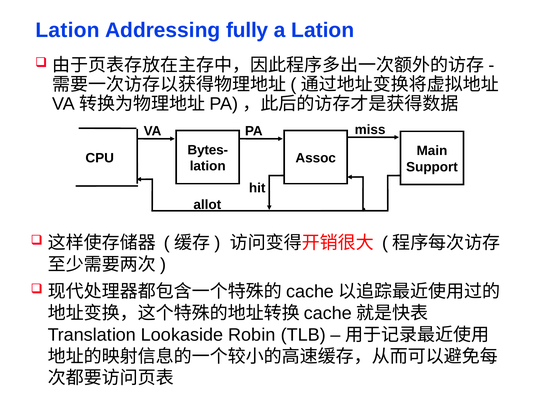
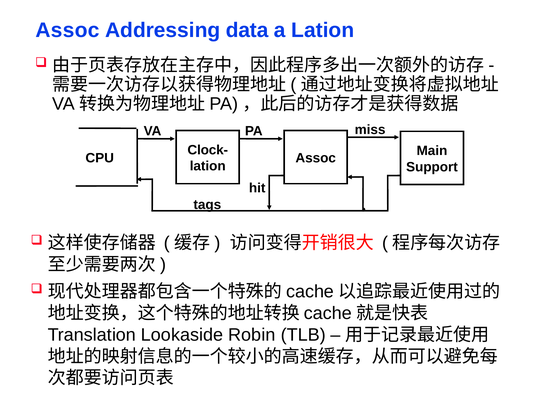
Lation at (68, 30): Lation -> Assoc
fully: fully -> data
Bytes-: Bytes- -> Clock-
allot: allot -> tags
